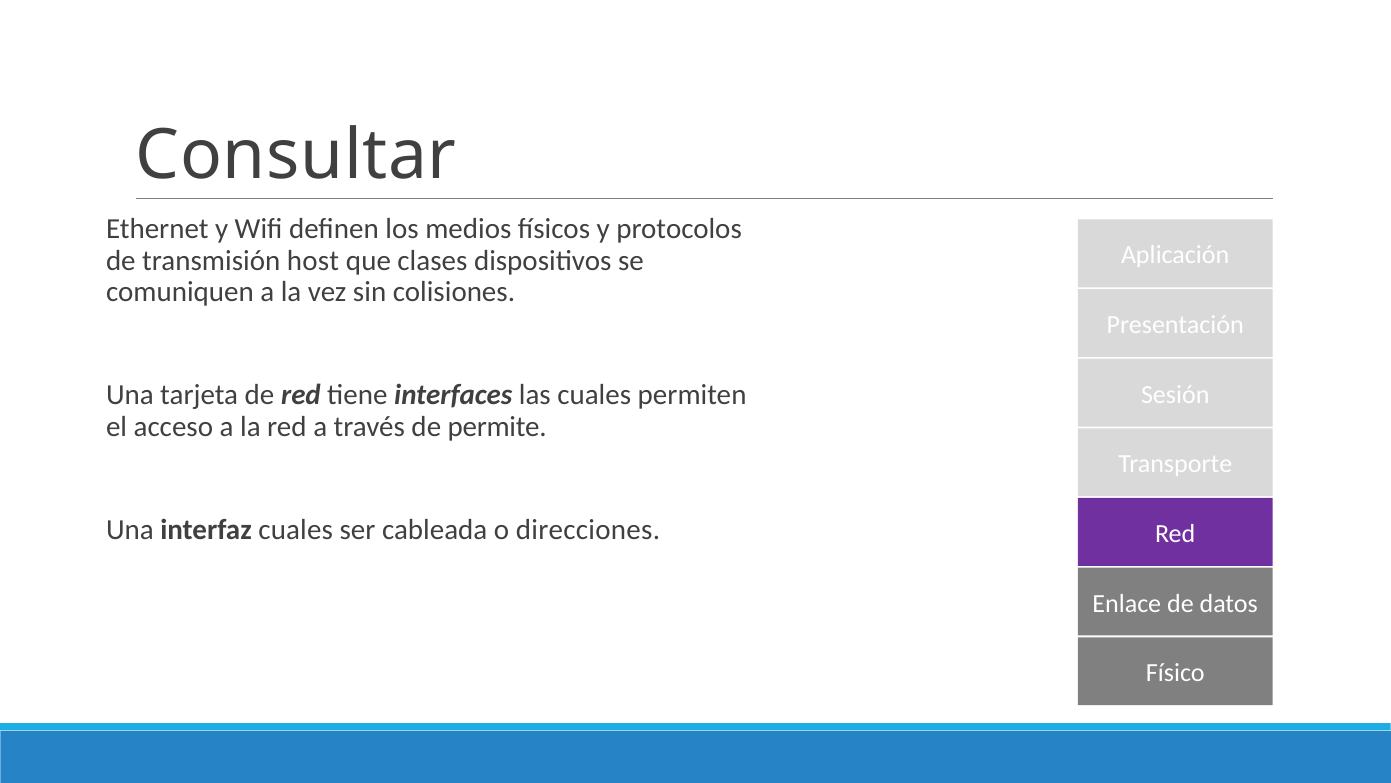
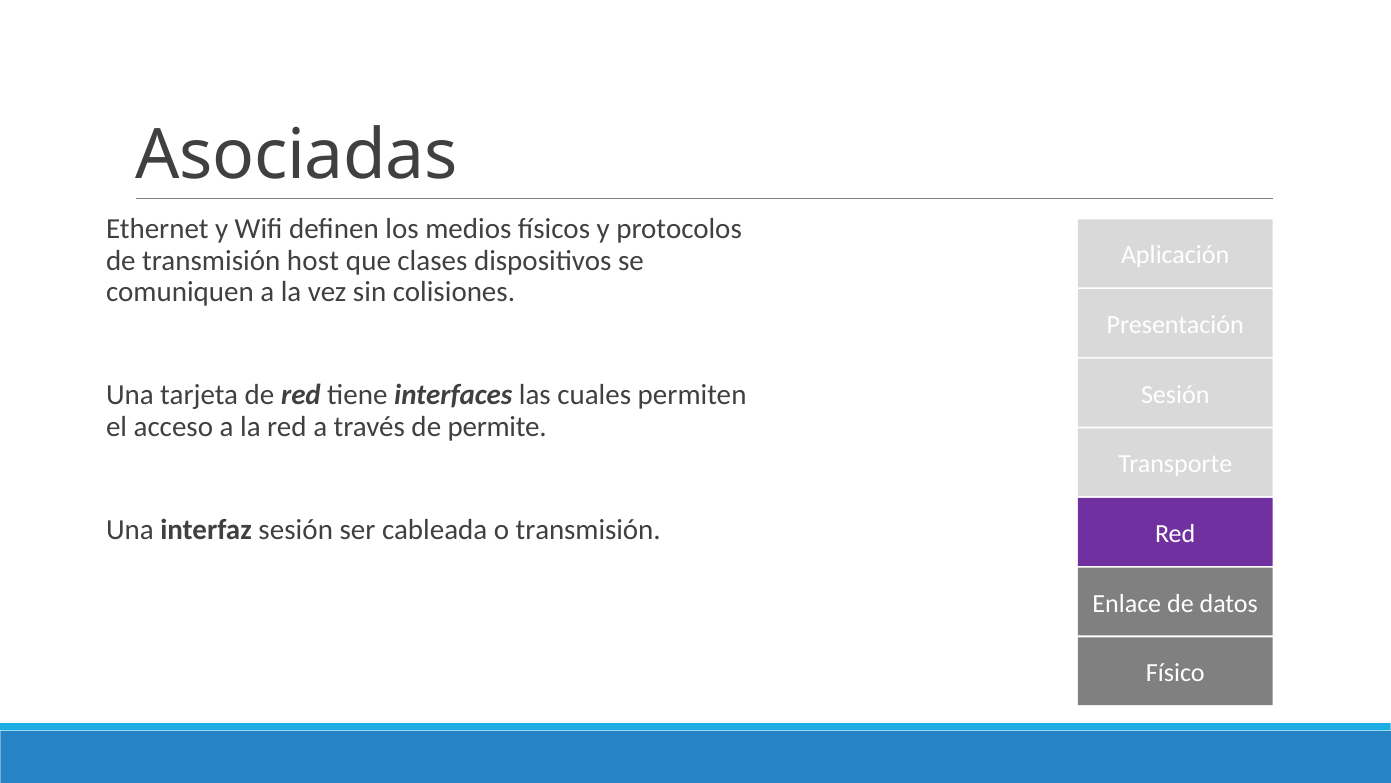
Consultar: Consultar -> Asociadas
interfaz cuales: cuales -> sesión
o direcciones: direcciones -> transmisión
